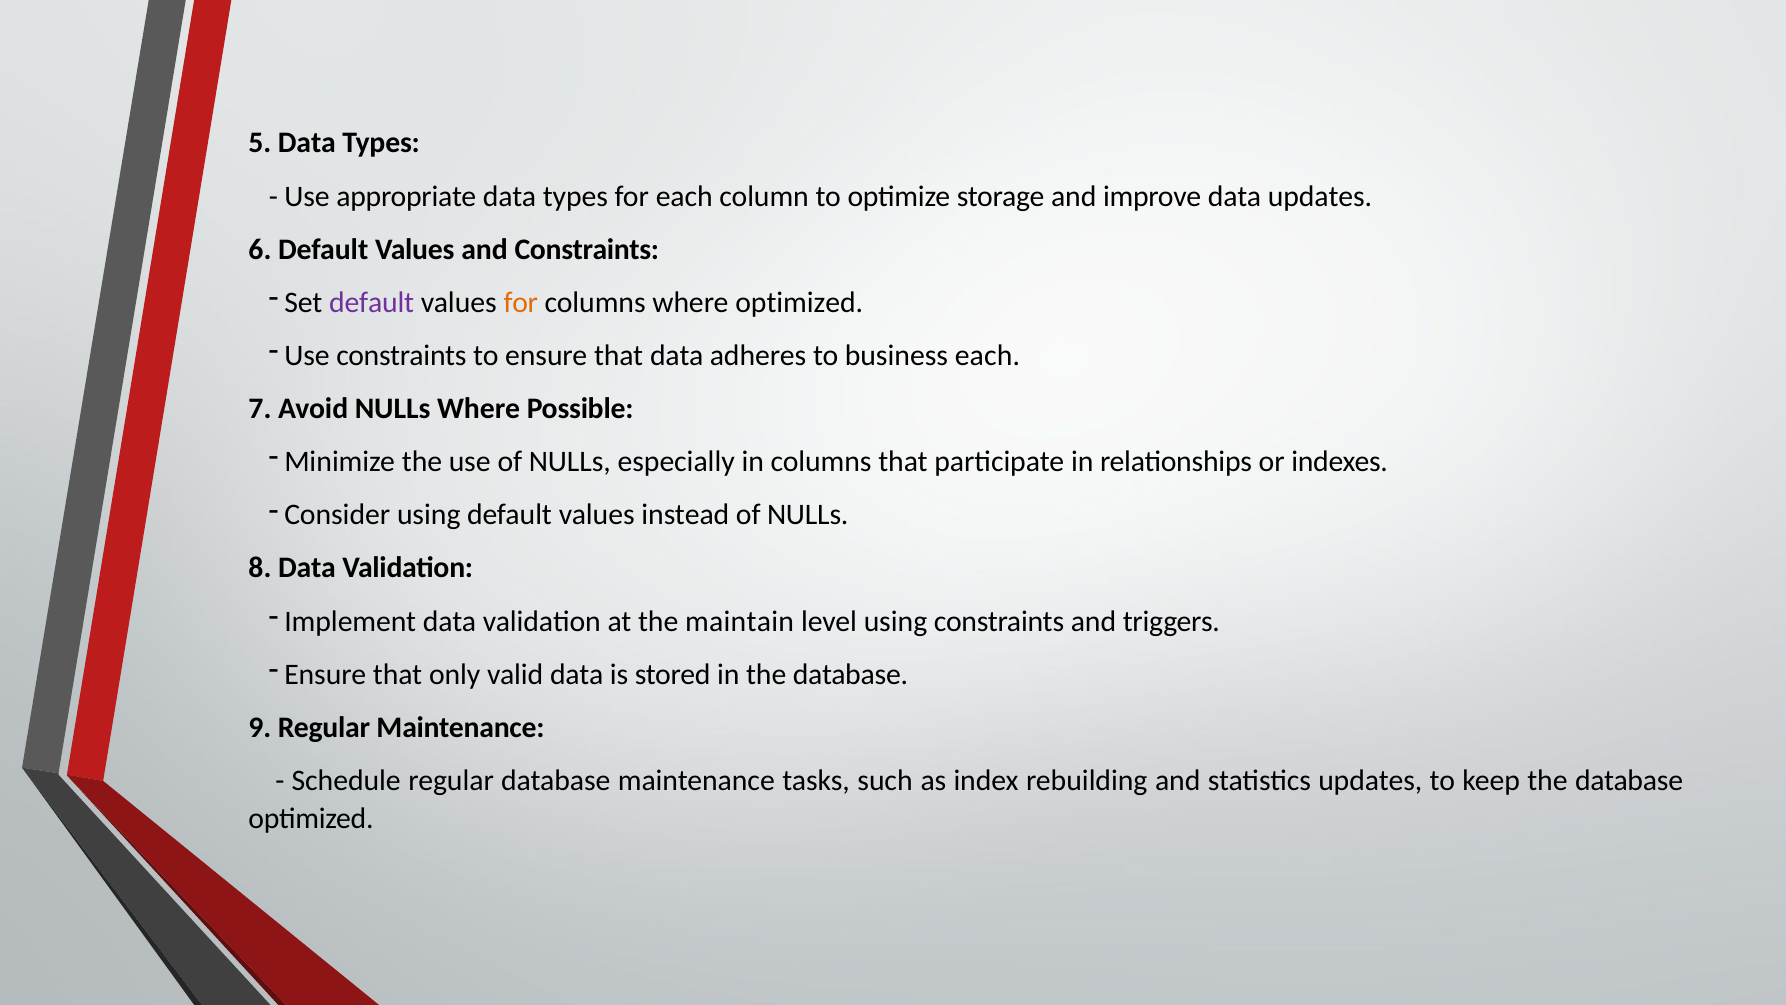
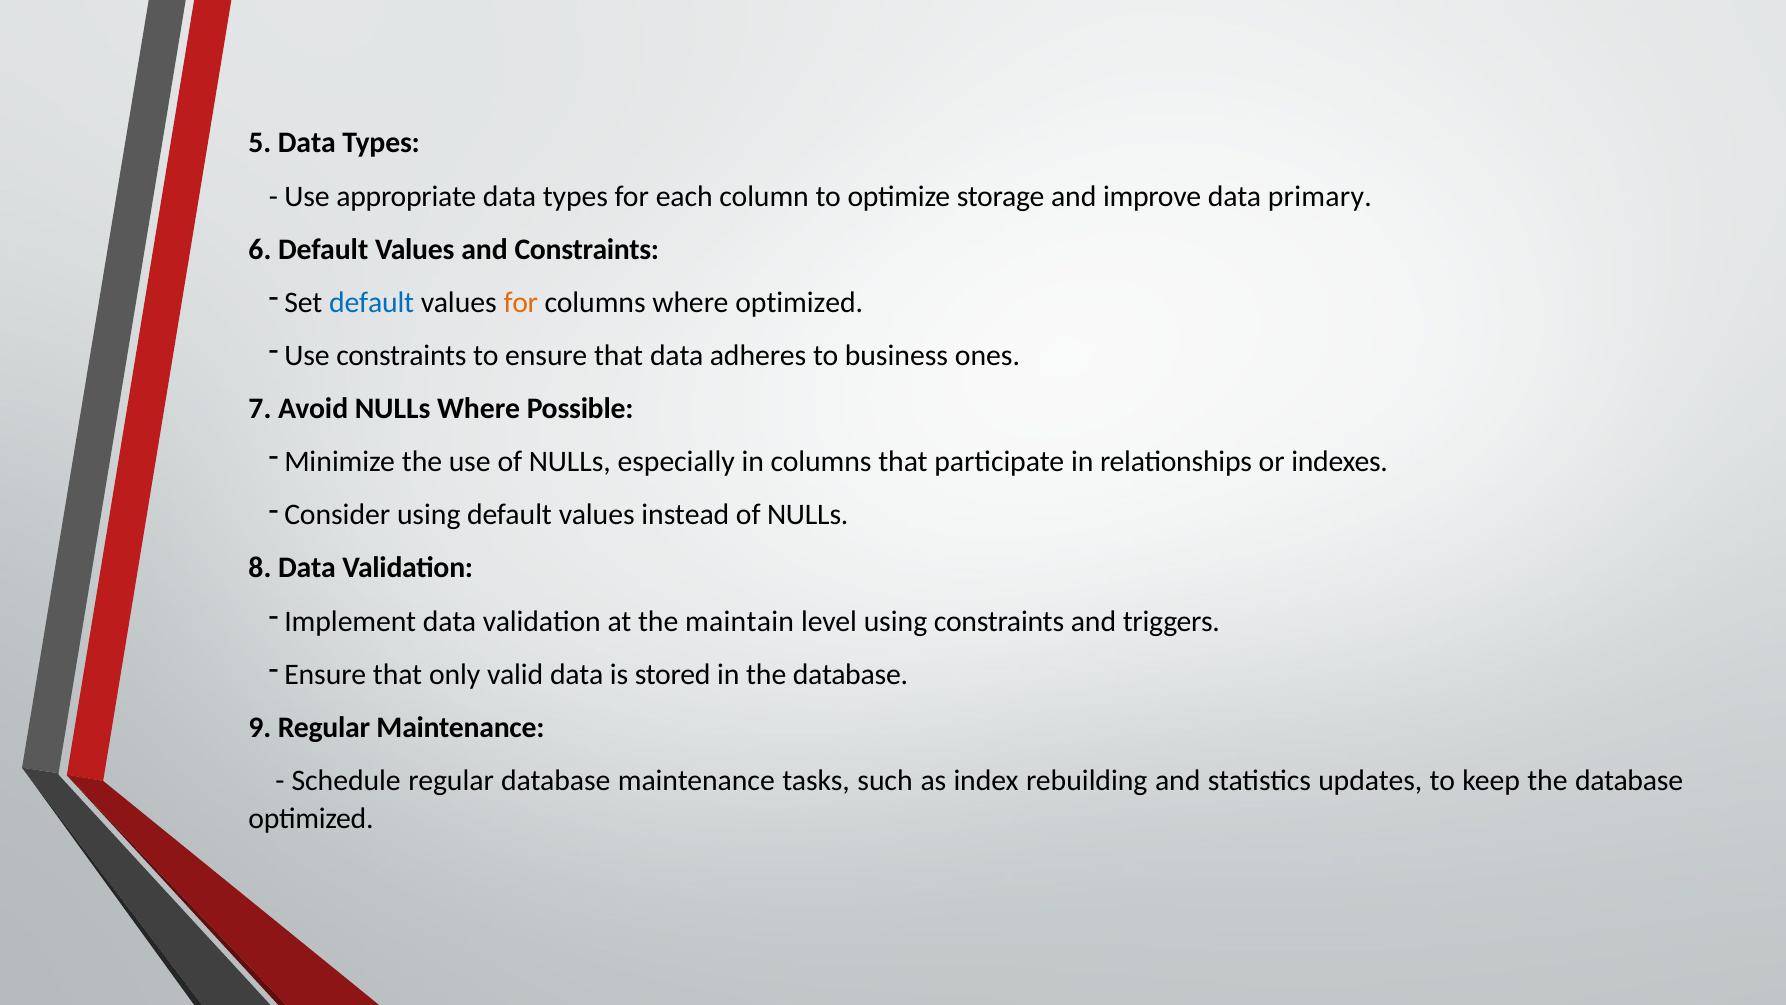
data updates: updates -> primary
default at (372, 302) colour: purple -> blue
business each: each -> ones
